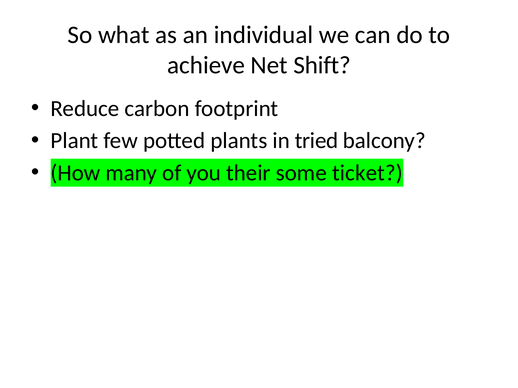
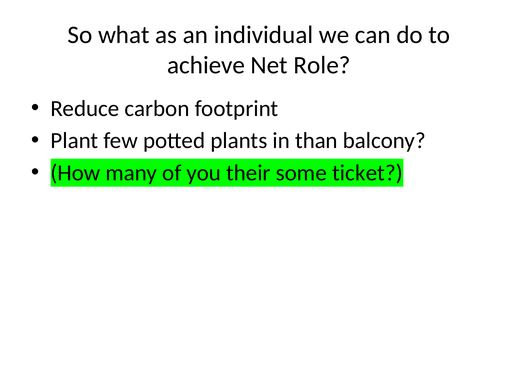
Shift: Shift -> Role
tried: tried -> than
